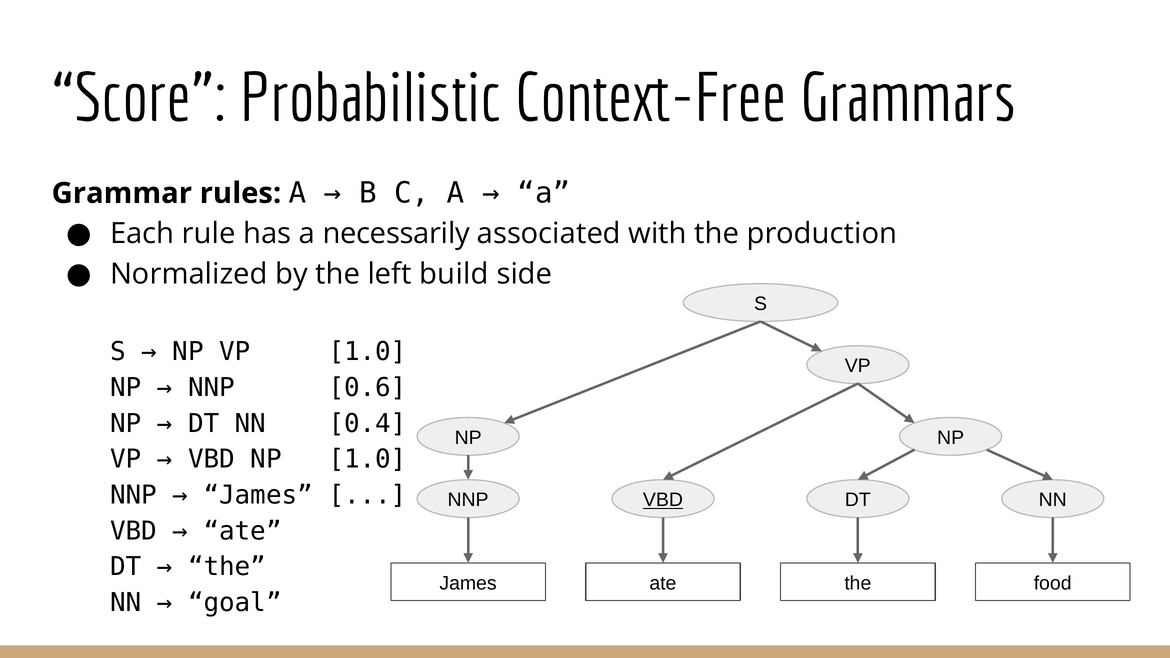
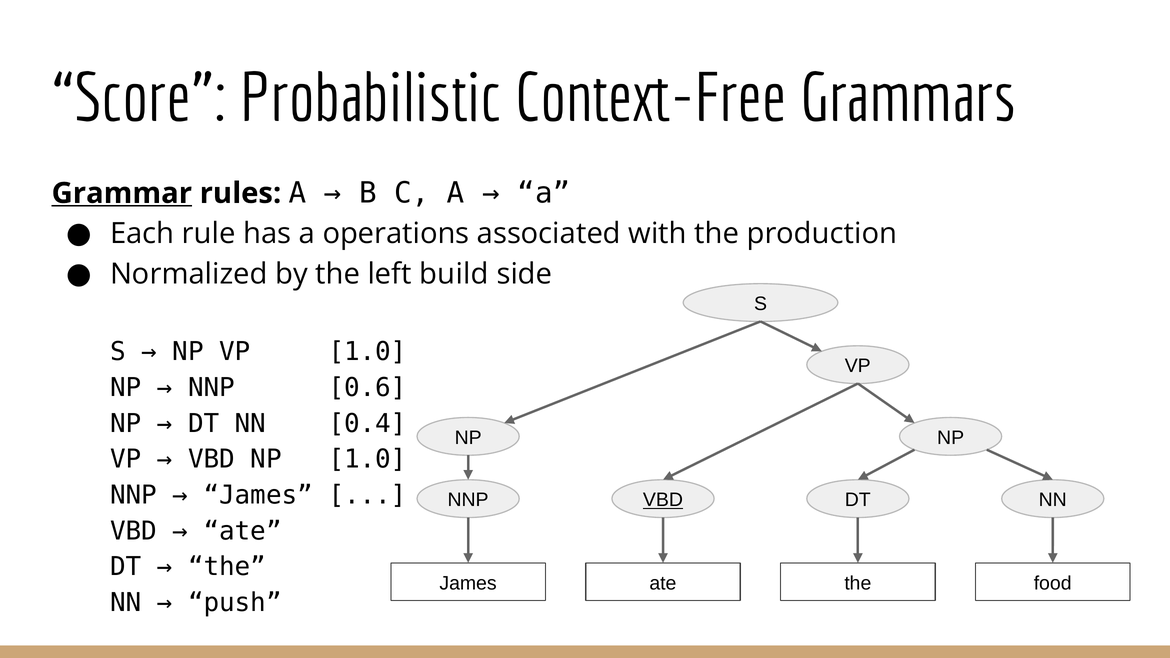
Grammar underline: none -> present
necessarily: necessarily -> operations
goal: goal -> push
